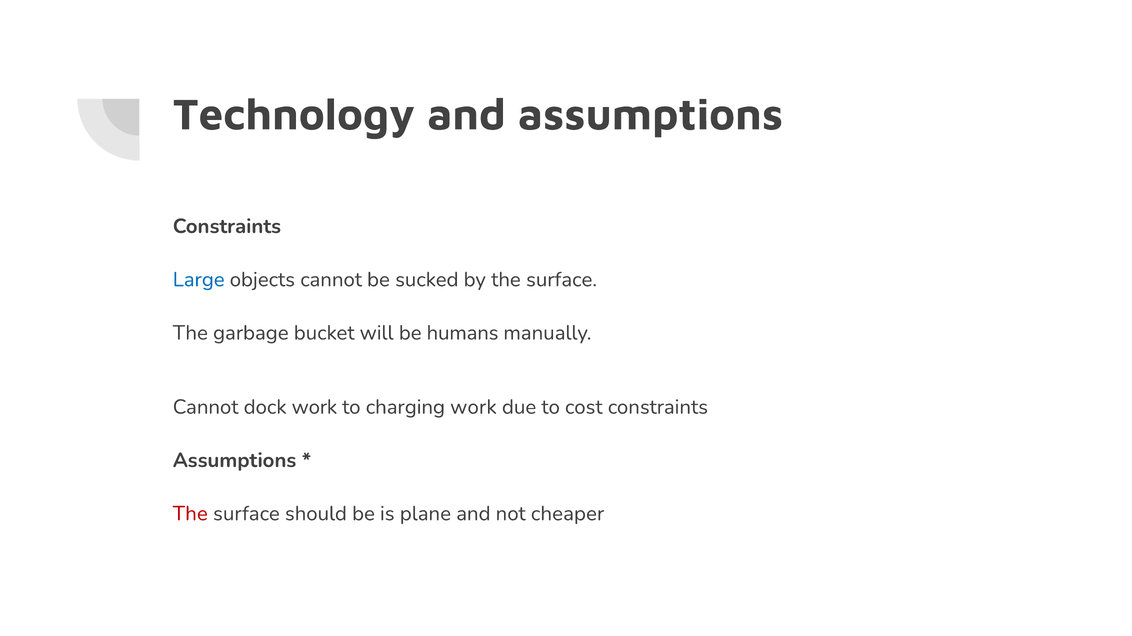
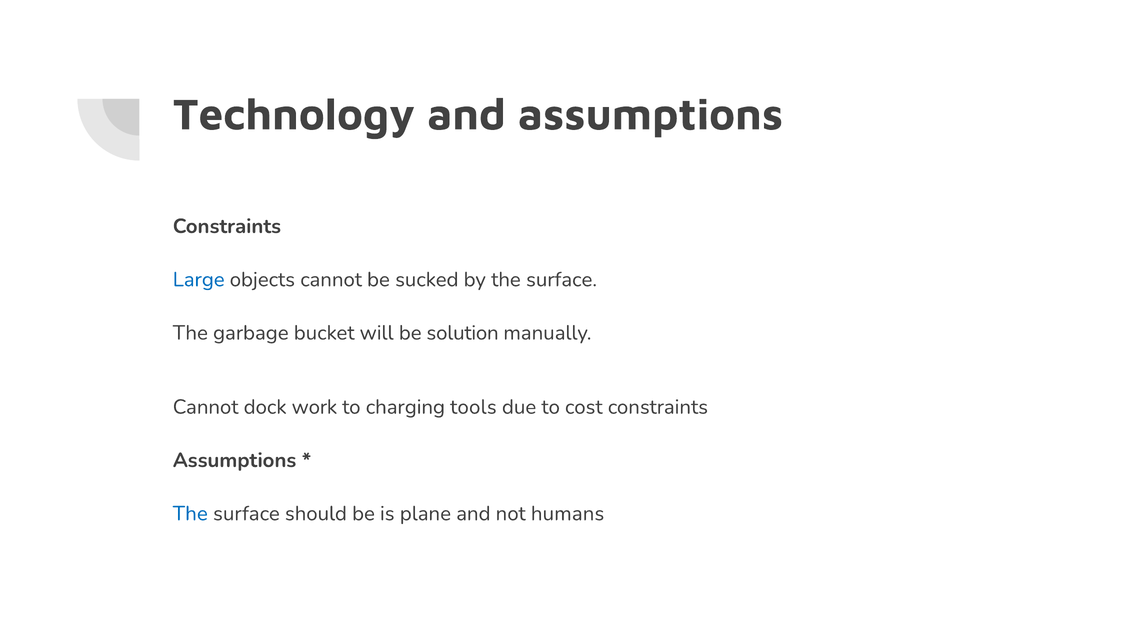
humans: humans -> solution
charging work: work -> tools
The at (190, 514) colour: red -> blue
cheaper: cheaper -> humans
